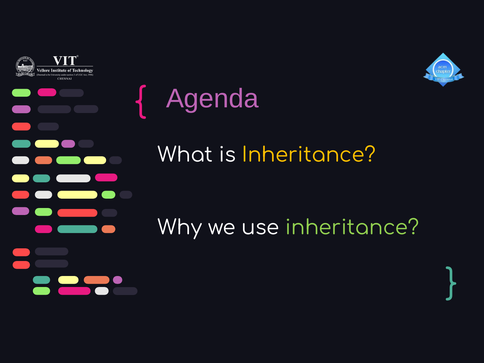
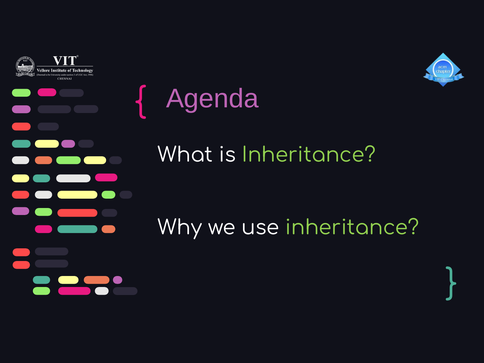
Inheritance at (309, 155) colour: yellow -> light green
